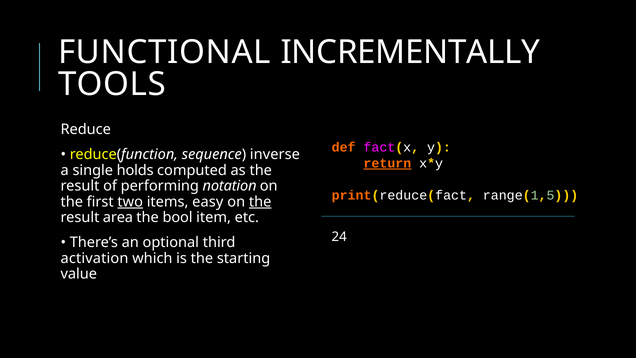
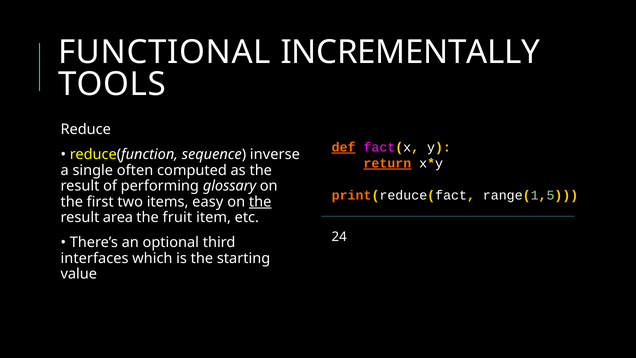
def underline: none -> present
holds: holds -> often
notation: notation -> glossary
two underline: present -> none
bool: bool -> fruit
activation: activation -> interfaces
